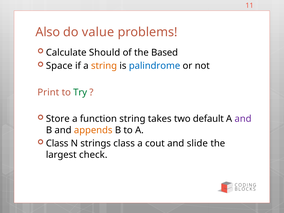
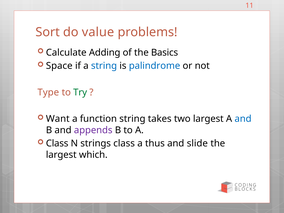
Also: Also -> Sort
Should: Should -> Adding
Based: Based -> Basics
string at (104, 66) colour: orange -> blue
Print: Print -> Type
Store: Store -> Want
two default: default -> largest
and at (243, 119) colour: purple -> blue
appends colour: orange -> purple
cout: cout -> thus
check: check -> which
